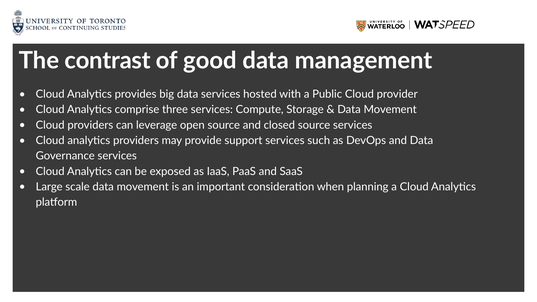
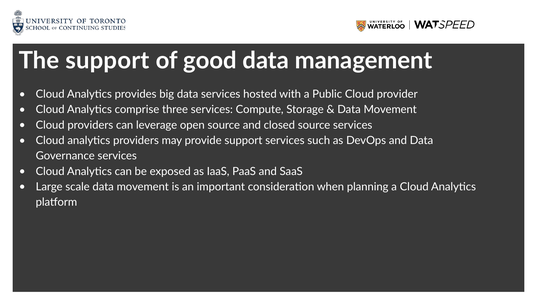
The contrast: contrast -> support
